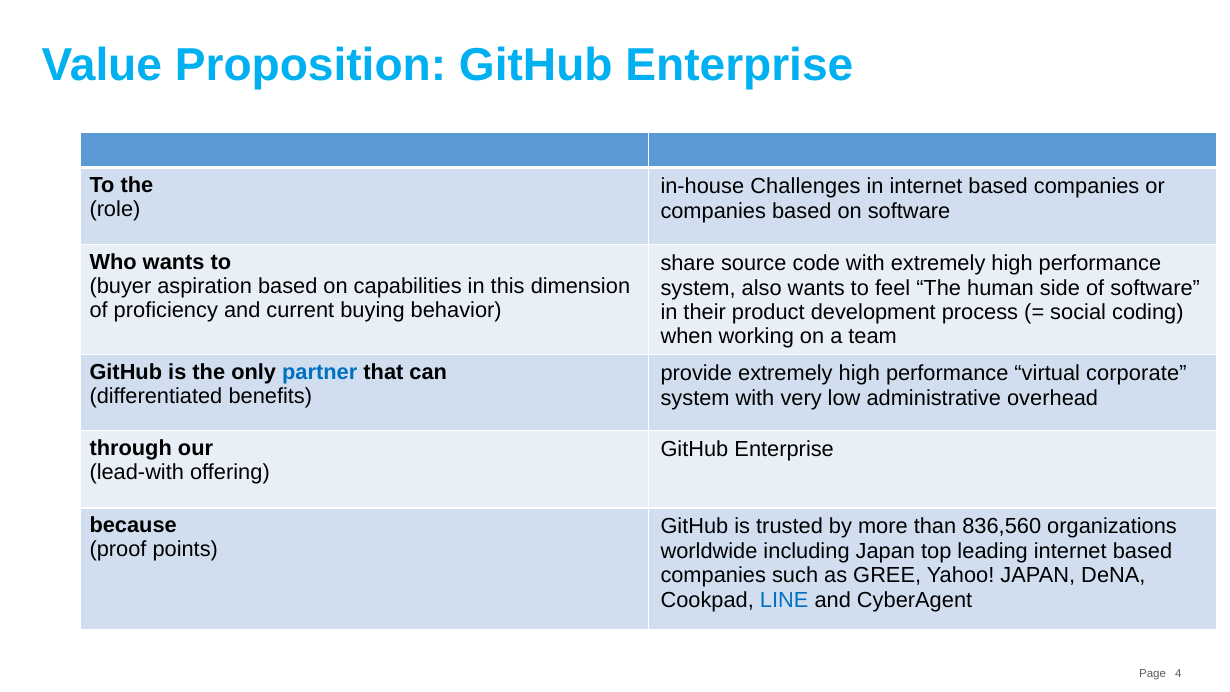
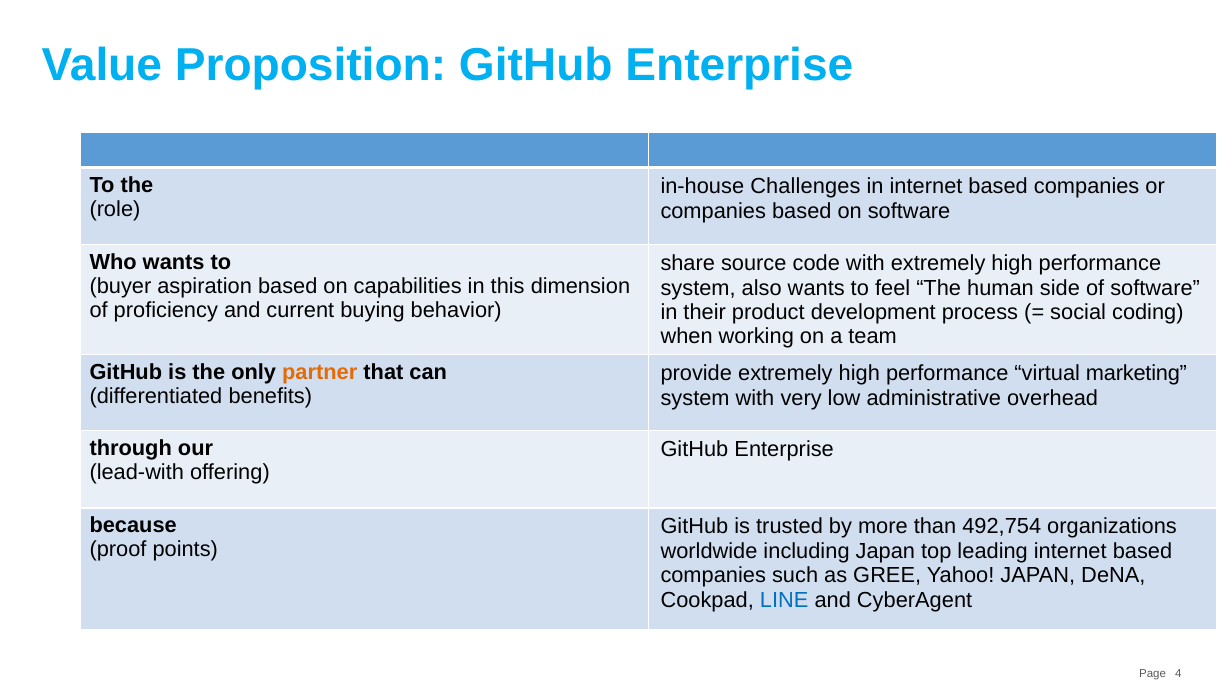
partner colour: blue -> orange
corporate: corporate -> marketing
836,560: 836,560 -> 492,754
